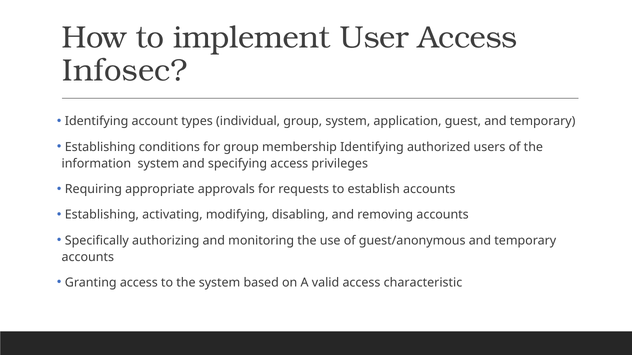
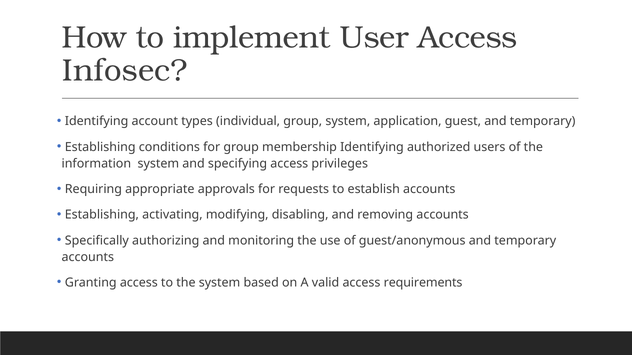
characteristic: characteristic -> requirements
